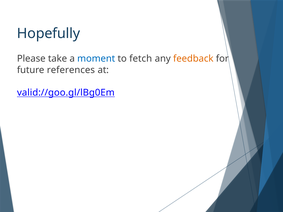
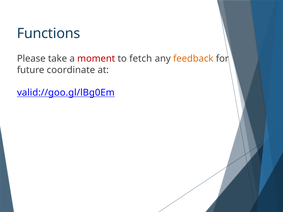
Hopefully: Hopefully -> Functions
moment colour: blue -> red
references: references -> coordinate
